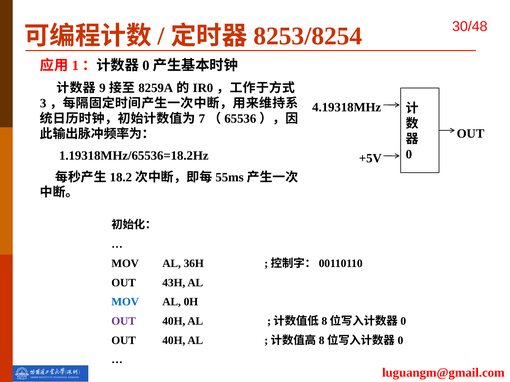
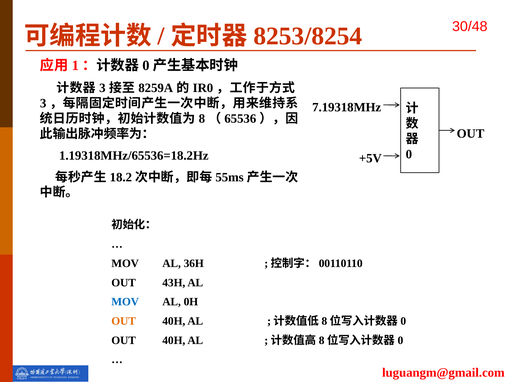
9 at (102, 88): 9 -> 3
4.19318MHz: 4.19318MHz -> 7.19318MHz
7: 7 -> 8
OUT at (124, 321) colour: purple -> orange
